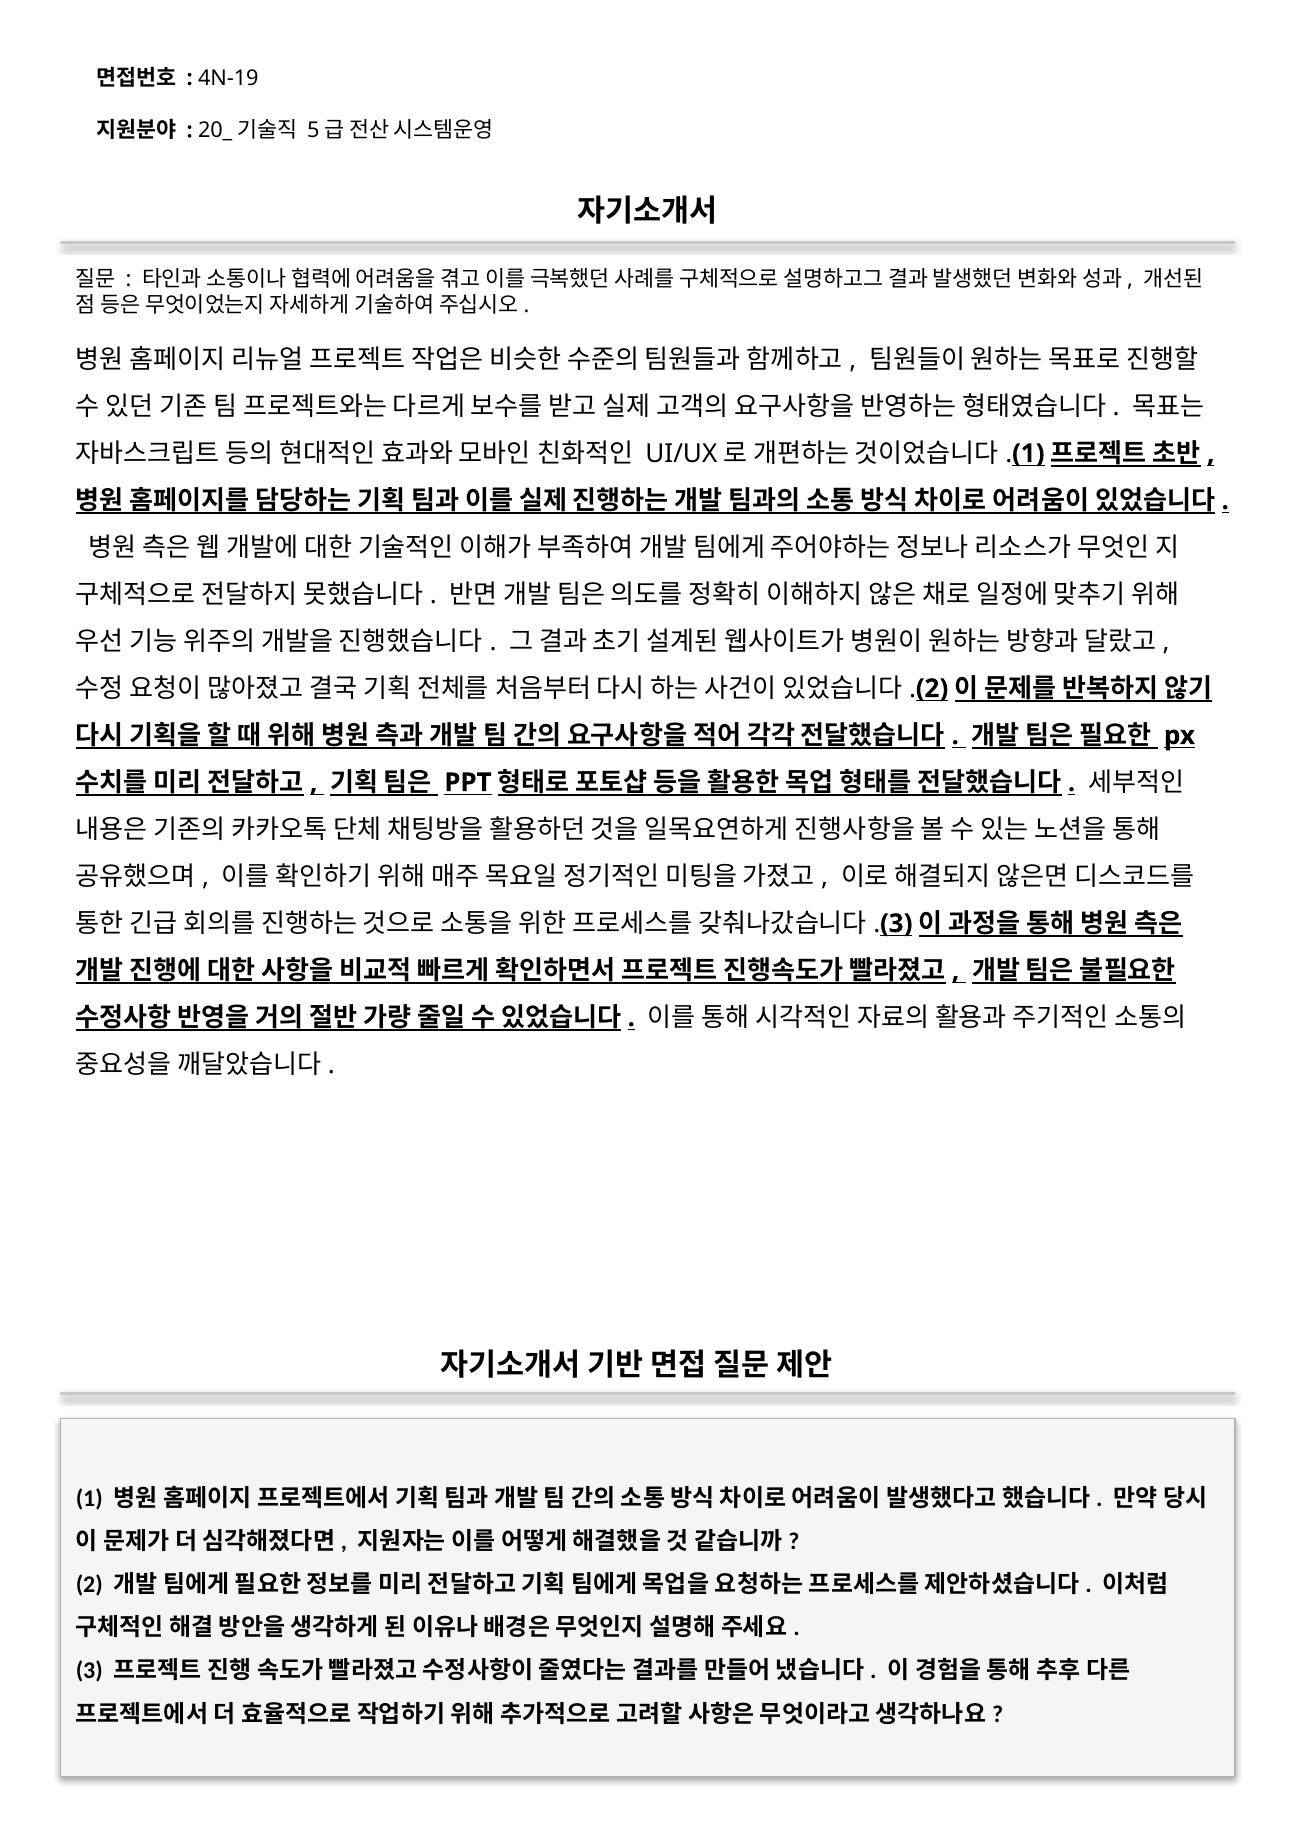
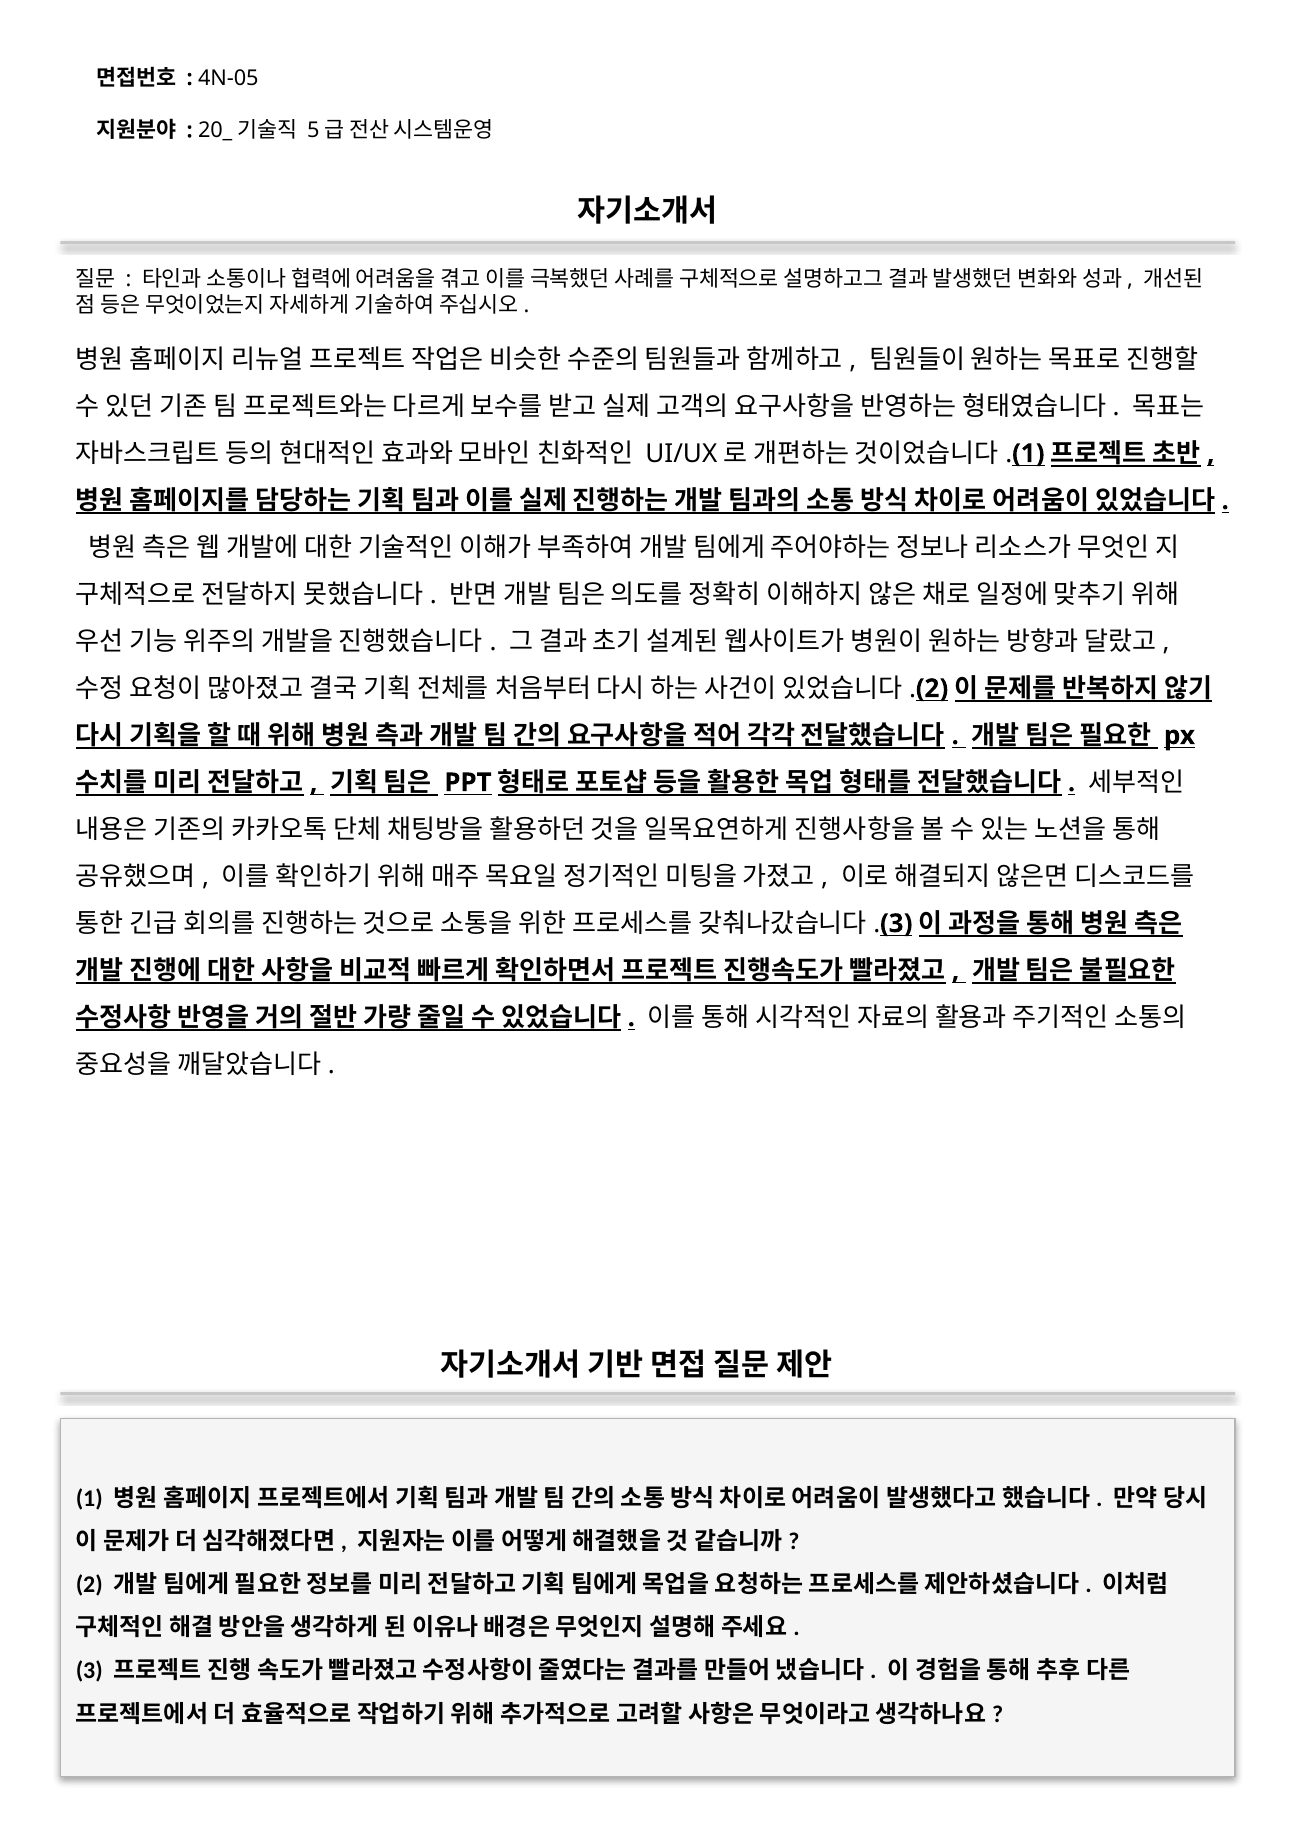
4N-19: 4N-19 -> 4N-05
